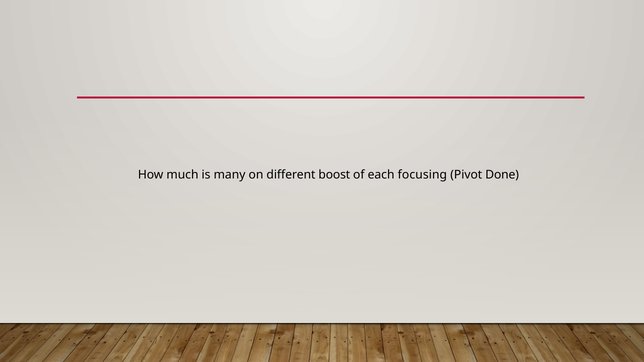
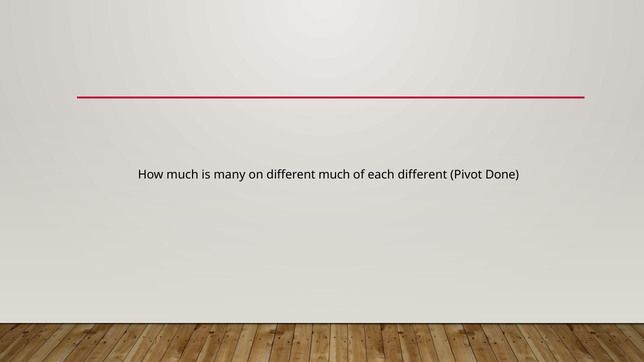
different boost: boost -> much
each focusing: focusing -> different
